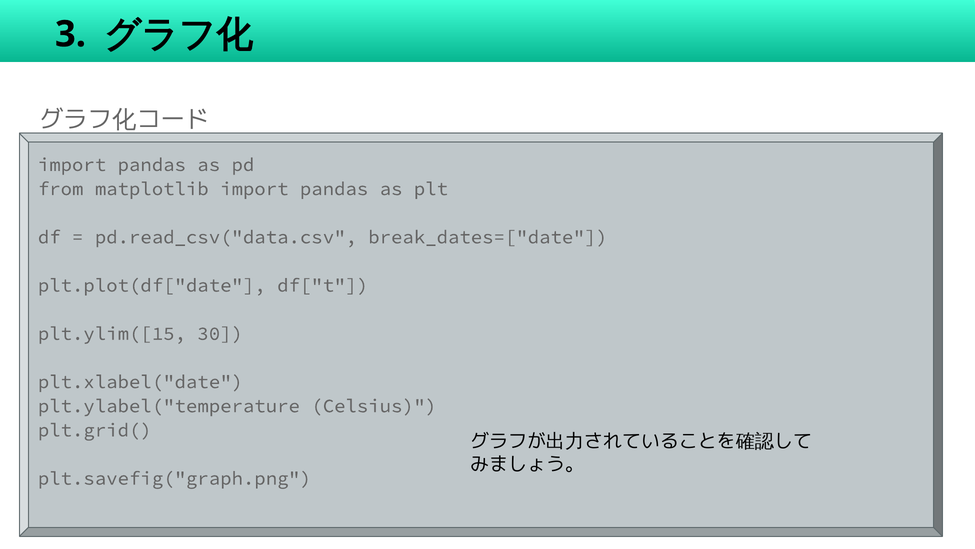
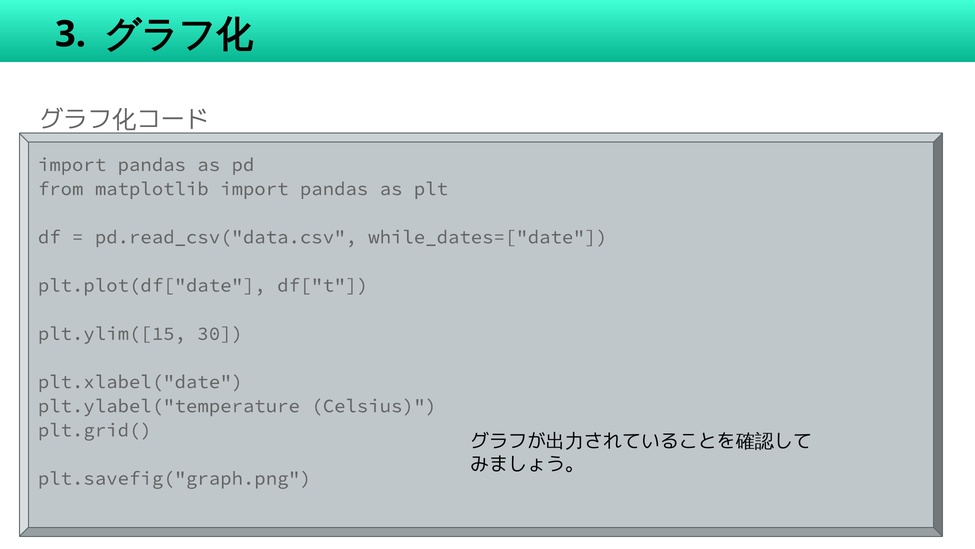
break_dates=["date: break_dates=["date -> while_dates=["date
